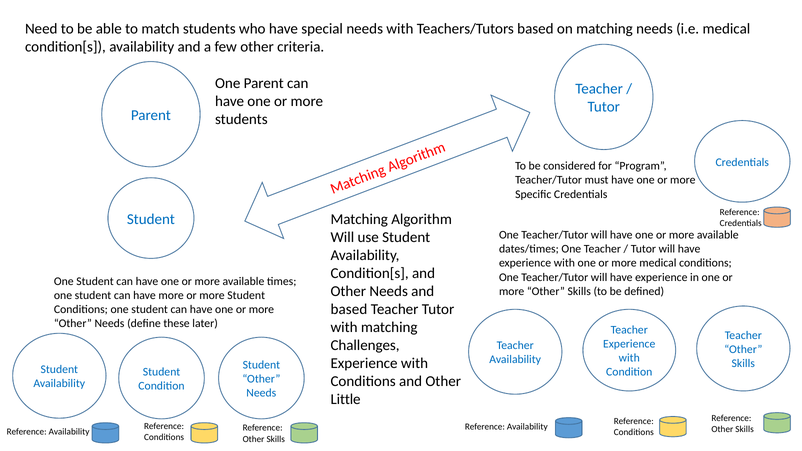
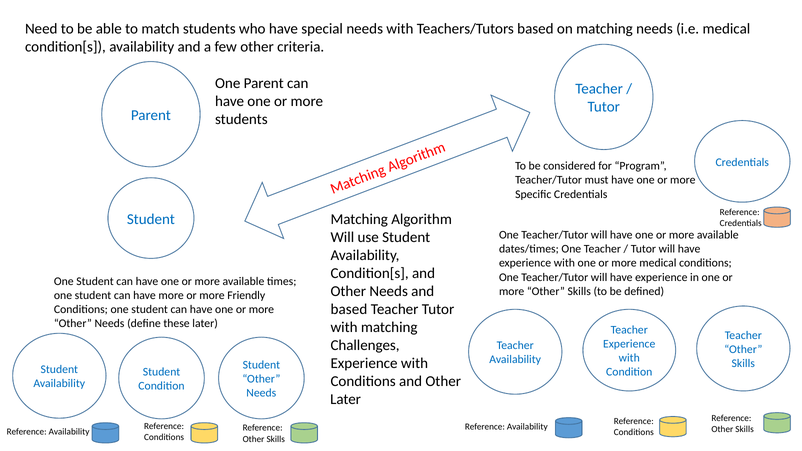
more Student: Student -> Friendly
Little at (346, 400): Little -> Later
